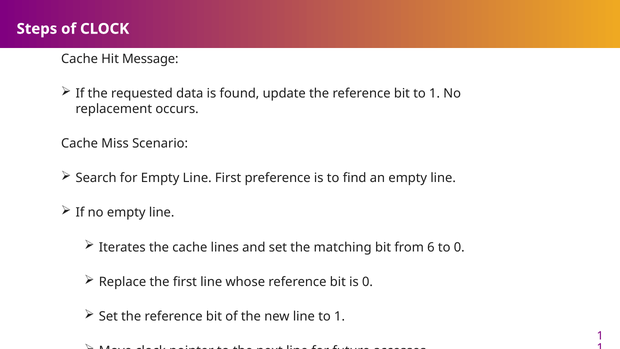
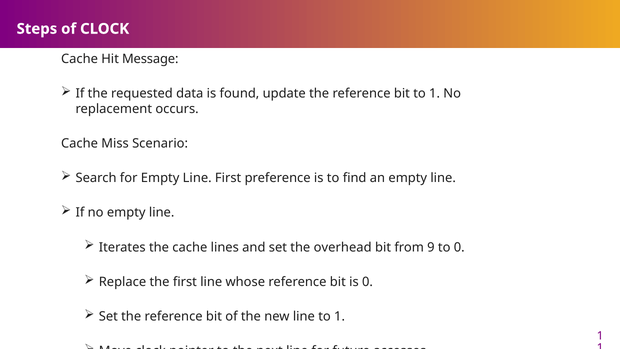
matching: matching -> overhead
6: 6 -> 9
